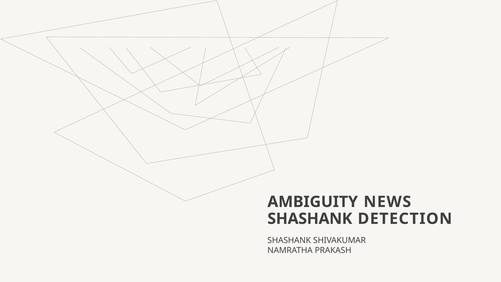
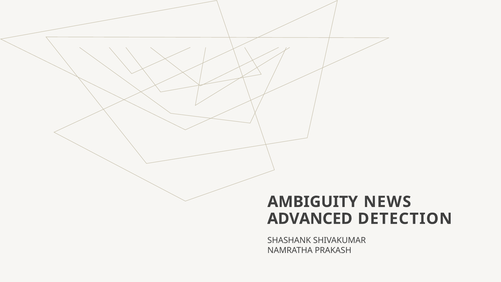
SHASHANK at (310, 219): SHASHANK -> ADVANCED
